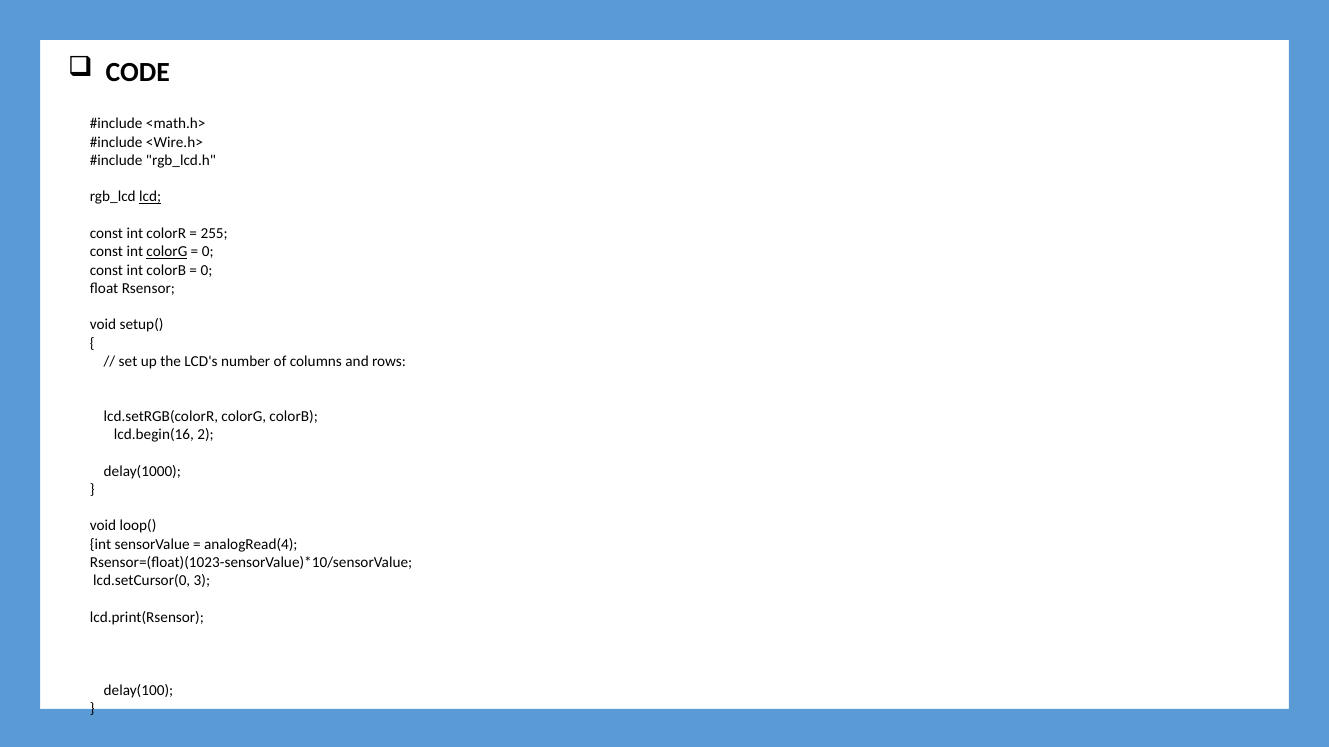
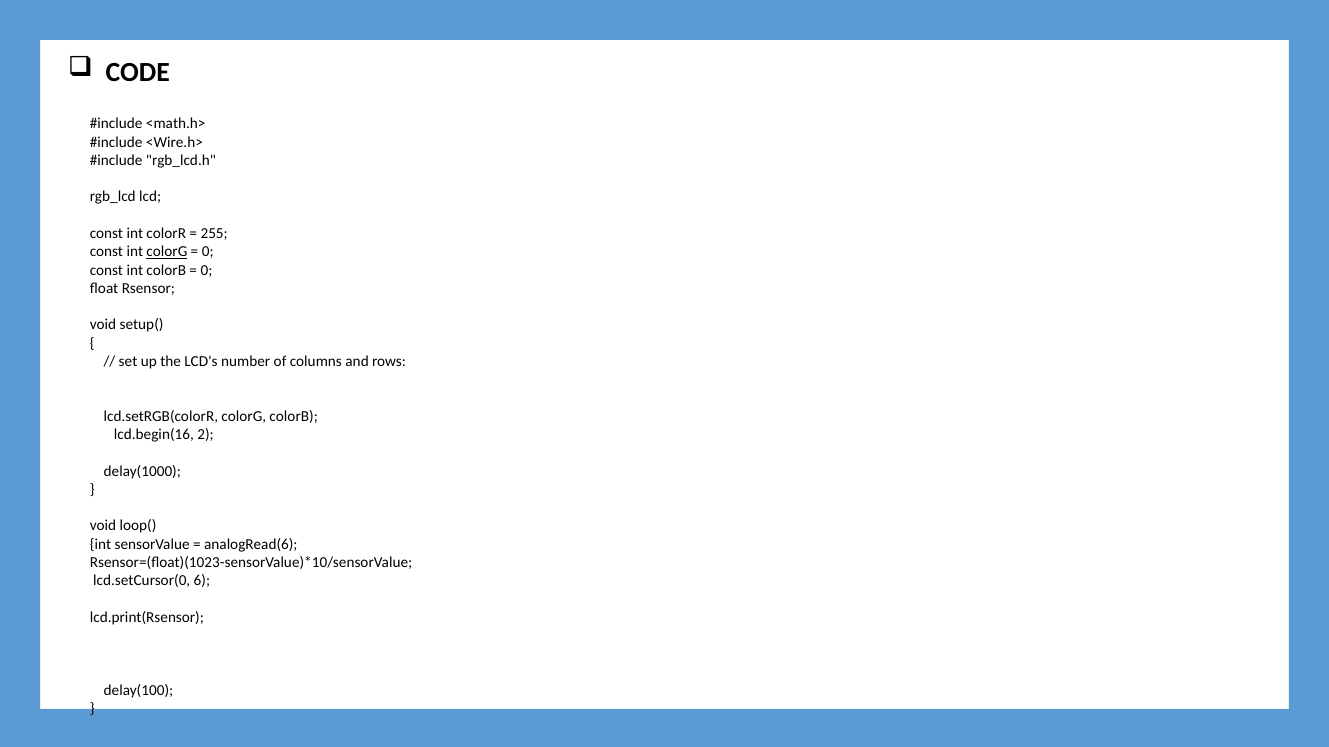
lcd underline: present -> none
analogRead(4: analogRead(4 -> analogRead(6
3: 3 -> 6
